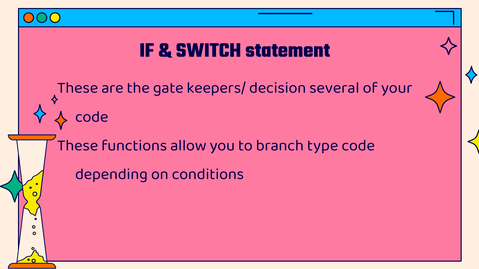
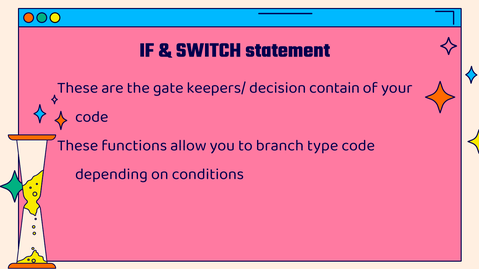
several: several -> contain
